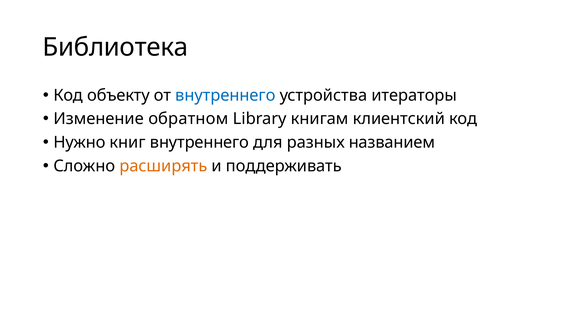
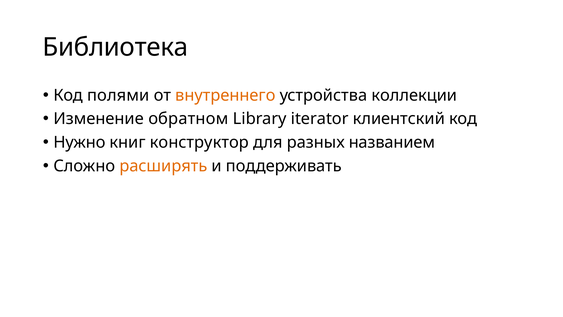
объекту: объекту -> полями
внутреннего at (225, 95) colour: blue -> orange
итераторы: итераторы -> коллекции
книгам: книгам -> iterator
книг внутреннего: внутреннего -> конструктор
